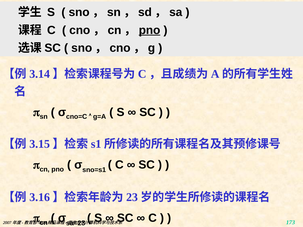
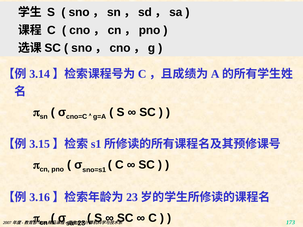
pno at (150, 30) underline: present -> none
